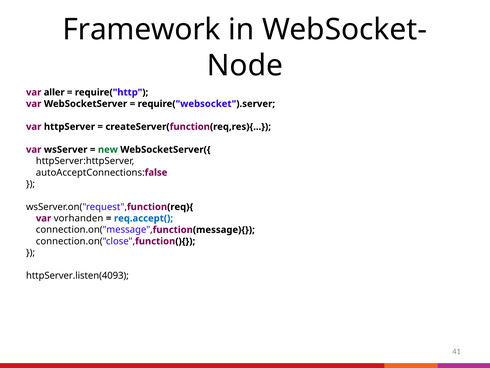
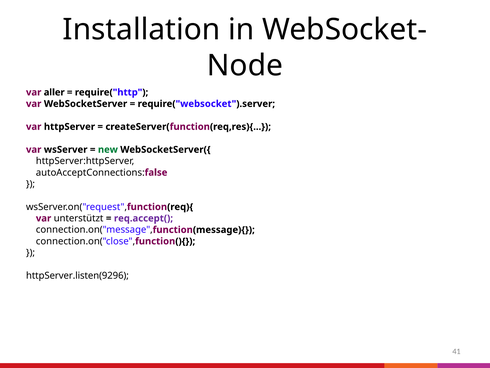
Framework: Framework -> Installation
vorhanden: vorhanden -> unterstützt
req.accept( colour: blue -> purple
httpServer.listen(4093: httpServer.listen(4093 -> httpServer.listen(9296
